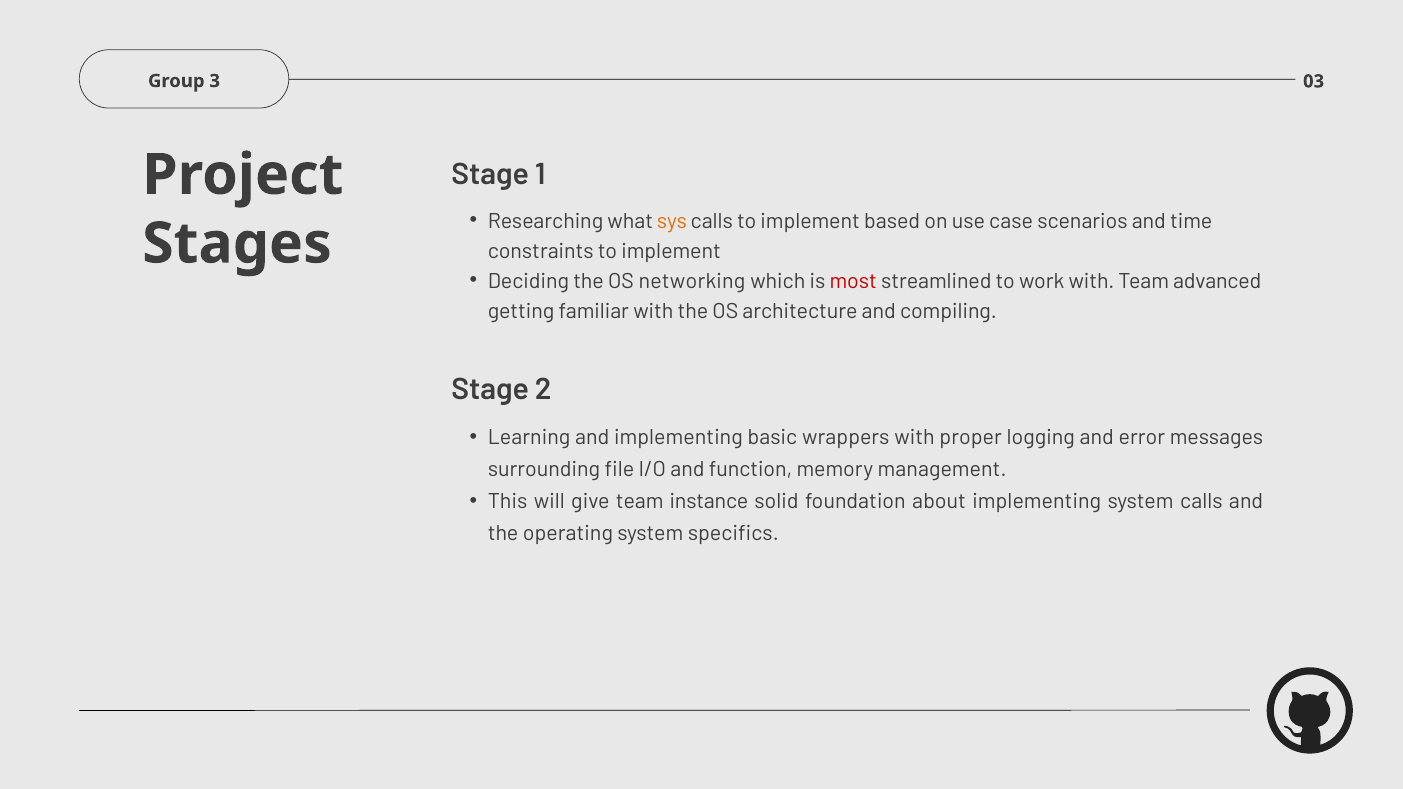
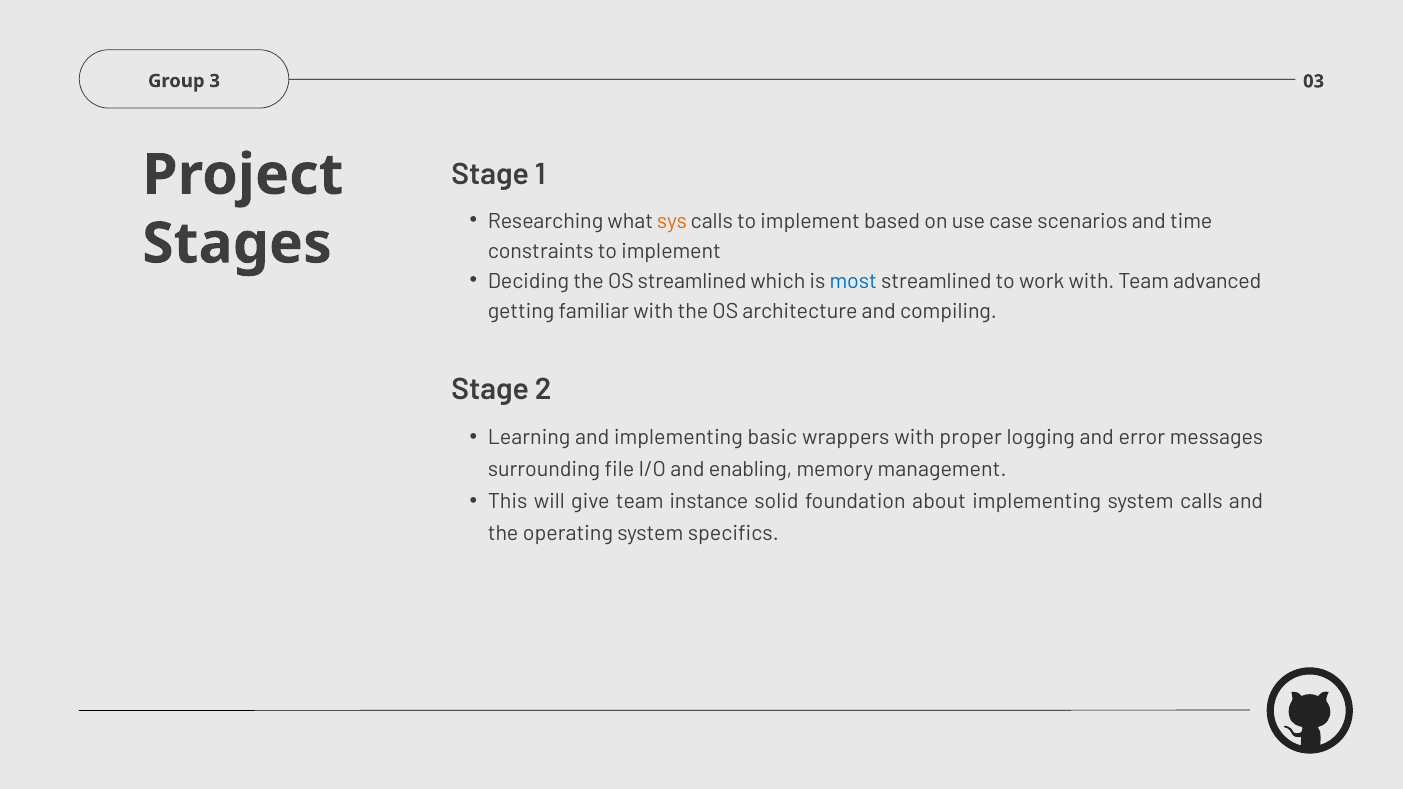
OS networking: networking -> streamlined
most colour: red -> blue
function: function -> enabling
